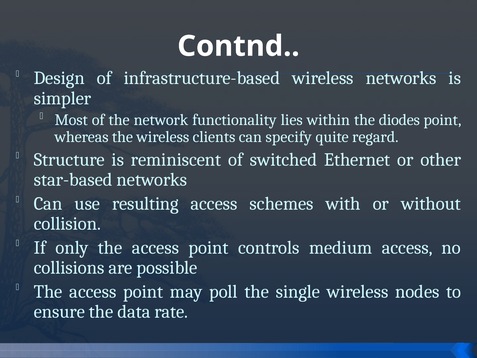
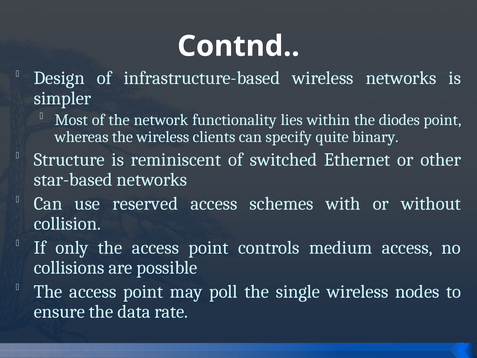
regard: regard -> binary
resulting: resulting -> reserved
